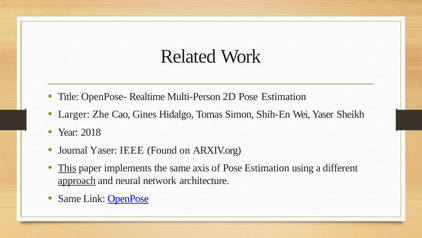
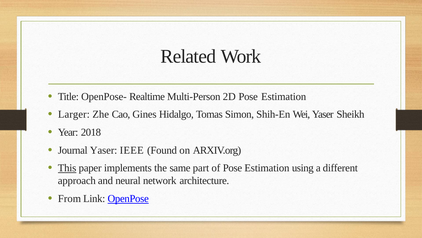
axis: axis -> part
approach underline: present -> none
Same at (70, 198): Same -> From
